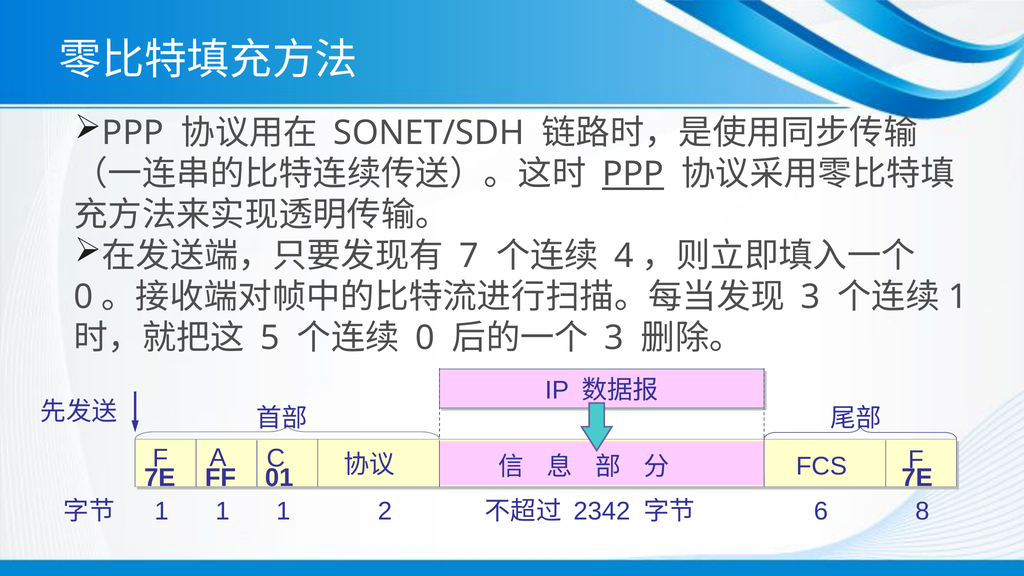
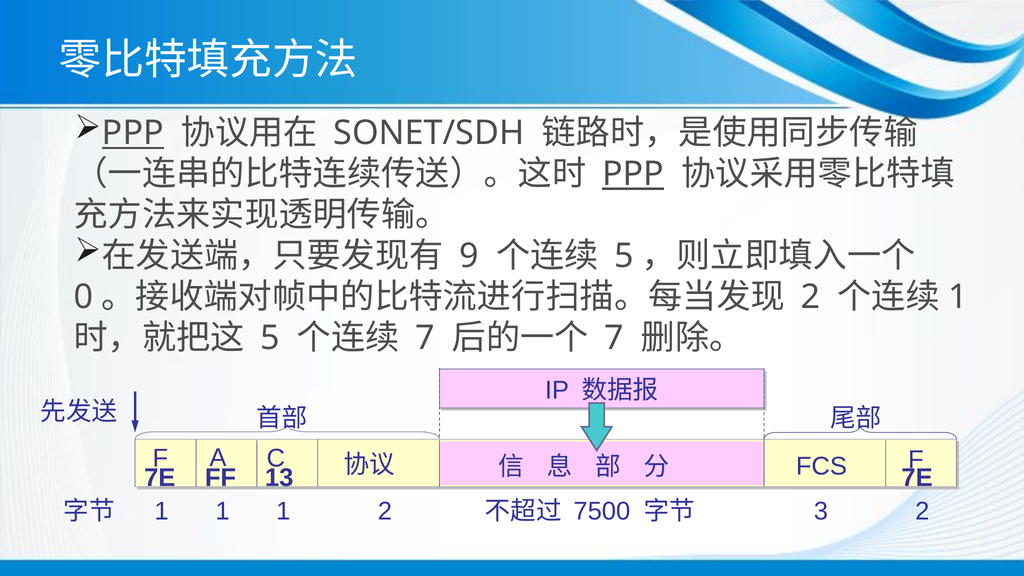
PPP at (133, 133) underline: none -> present
7: 7 -> 9
4 at (624, 256): 4 -> 5
3 at (810, 297): 3 -> 2
0 at (425, 338): 0 -> 7
3 at (614, 338): 3 -> 7
01: 01 -> 13
8 at (922, 512): 8 -> 2
2342: 2342 -> 7500
6: 6 -> 3
